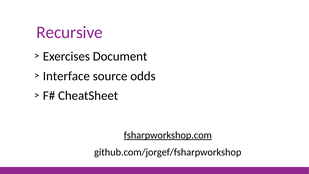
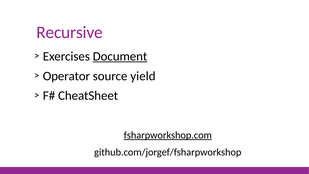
Document underline: none -> present
Interface: Interface -> Operator
odds: odds -> yield
